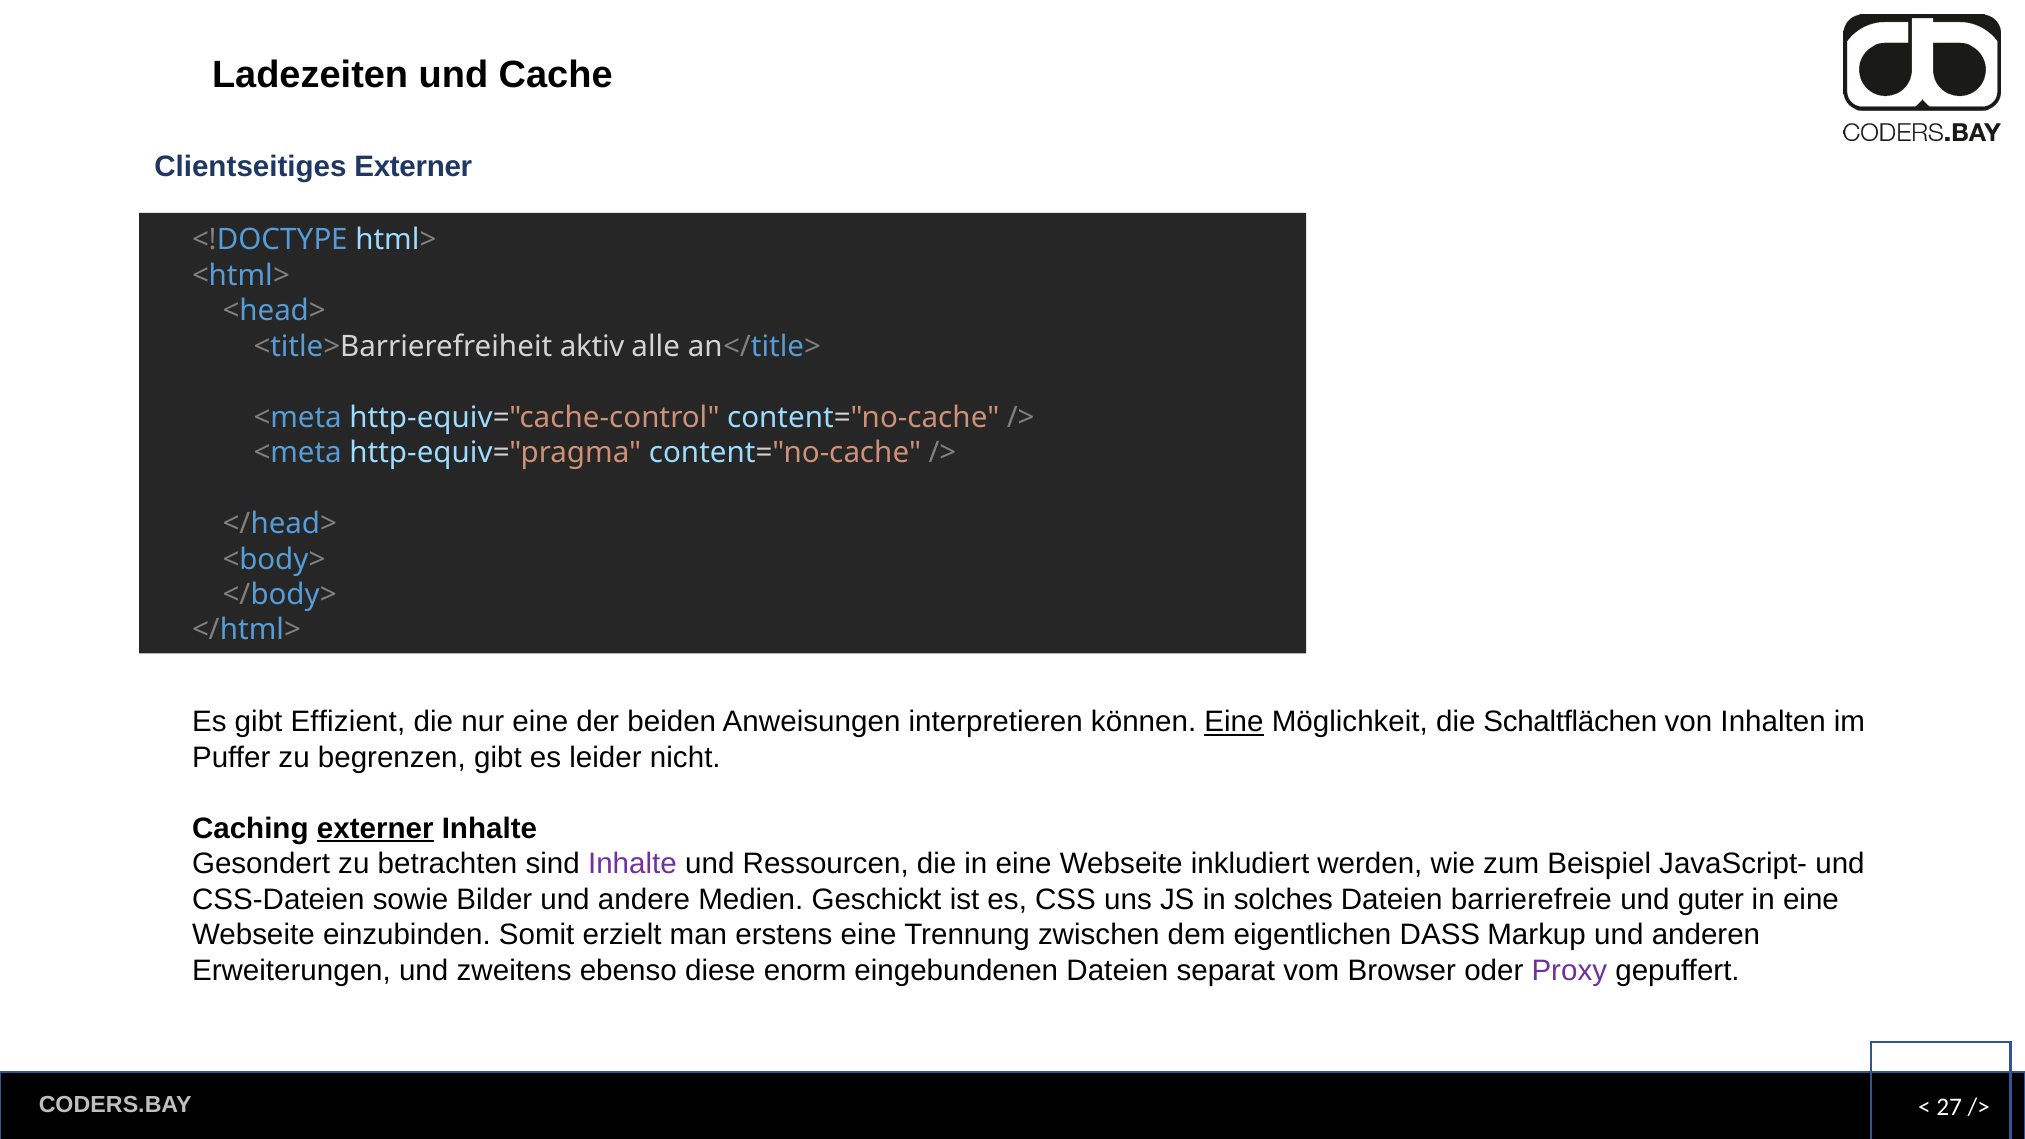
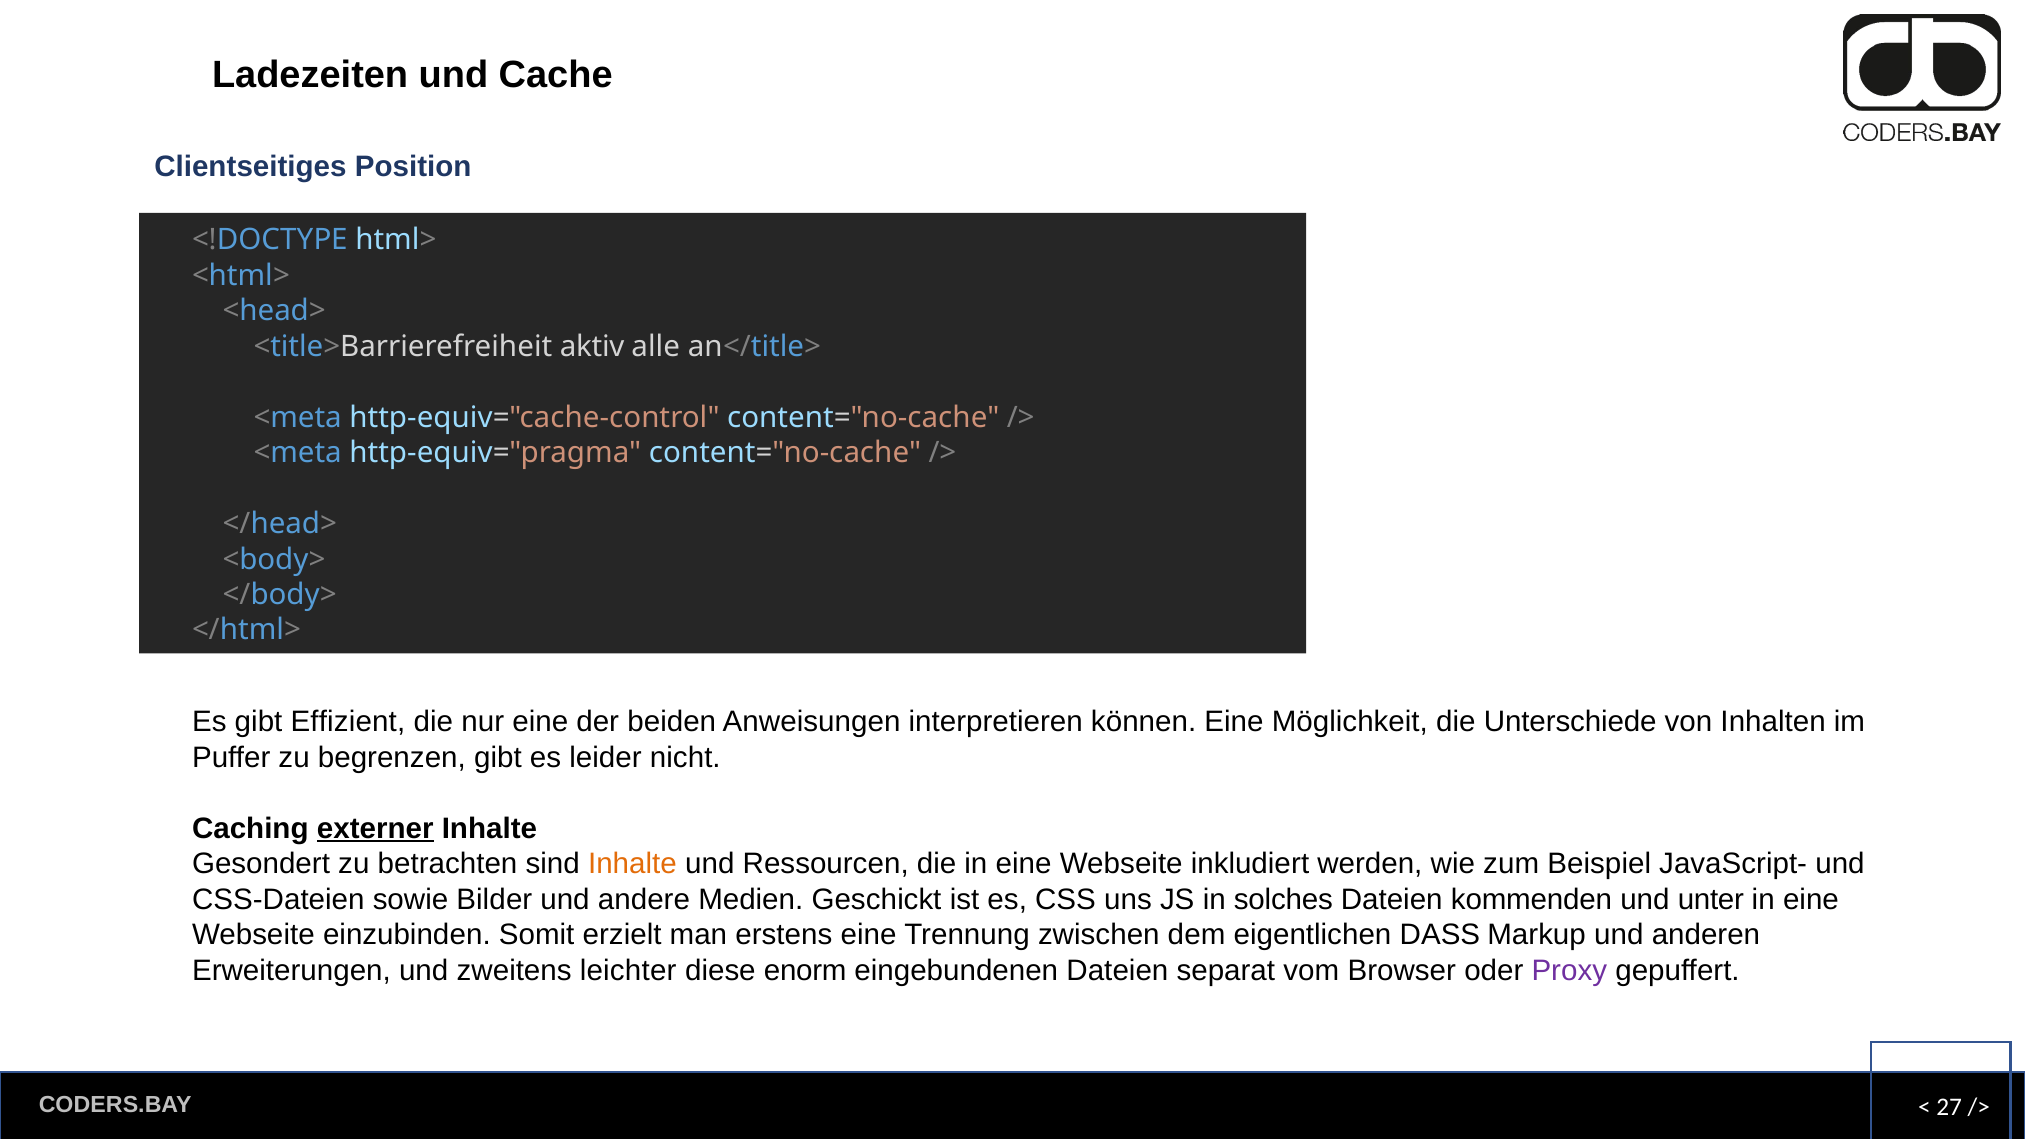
Clientseitiges Externer: Externer -> Position
Eine at (1234, 722) underline: present -> none
Schaltflächen: Schaltflächen -> Unterschiede
Inhalte at (632, 864) colour: purple -> orange
barrierefreie: barrierefreie -> kommenden
guter: guter -> unter
ebenso: ebenso -> leichter
